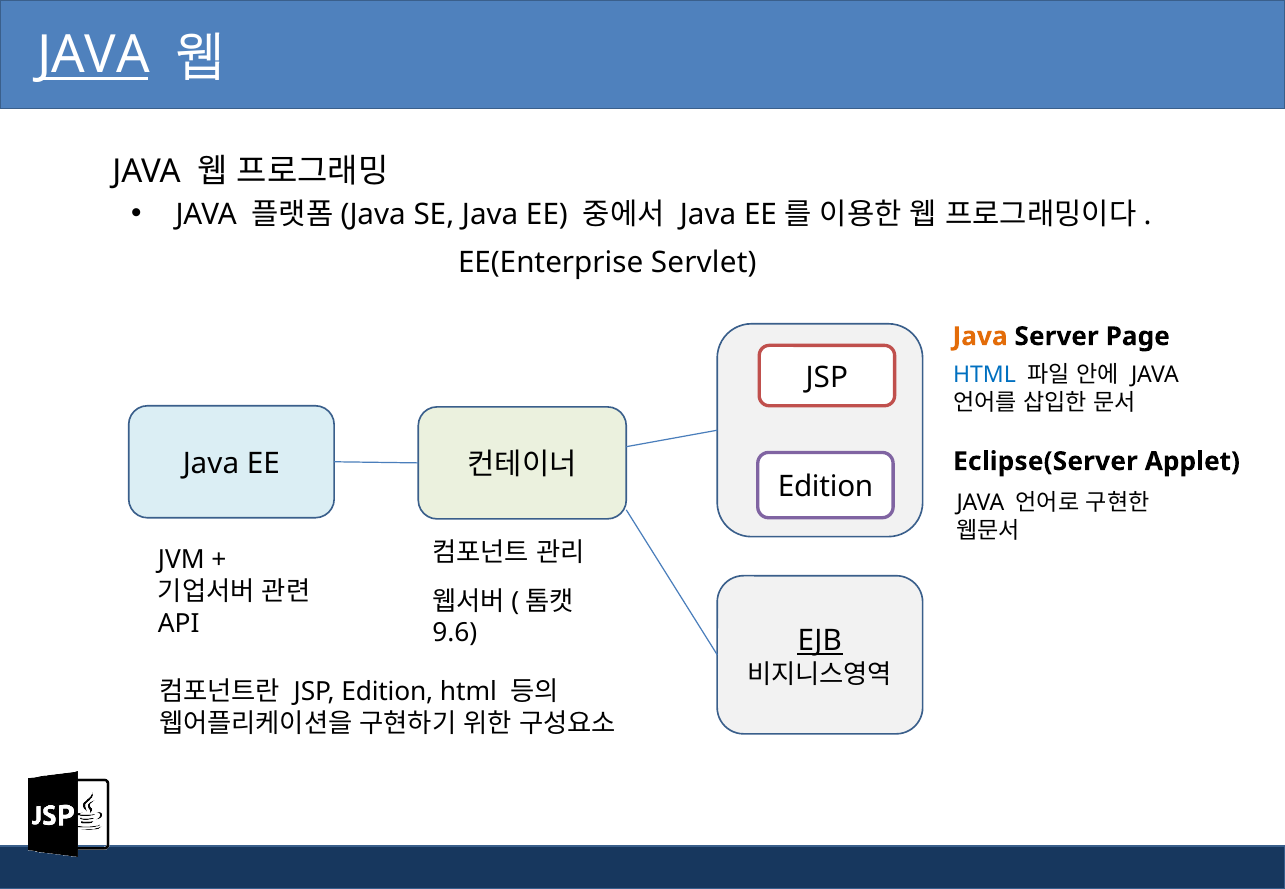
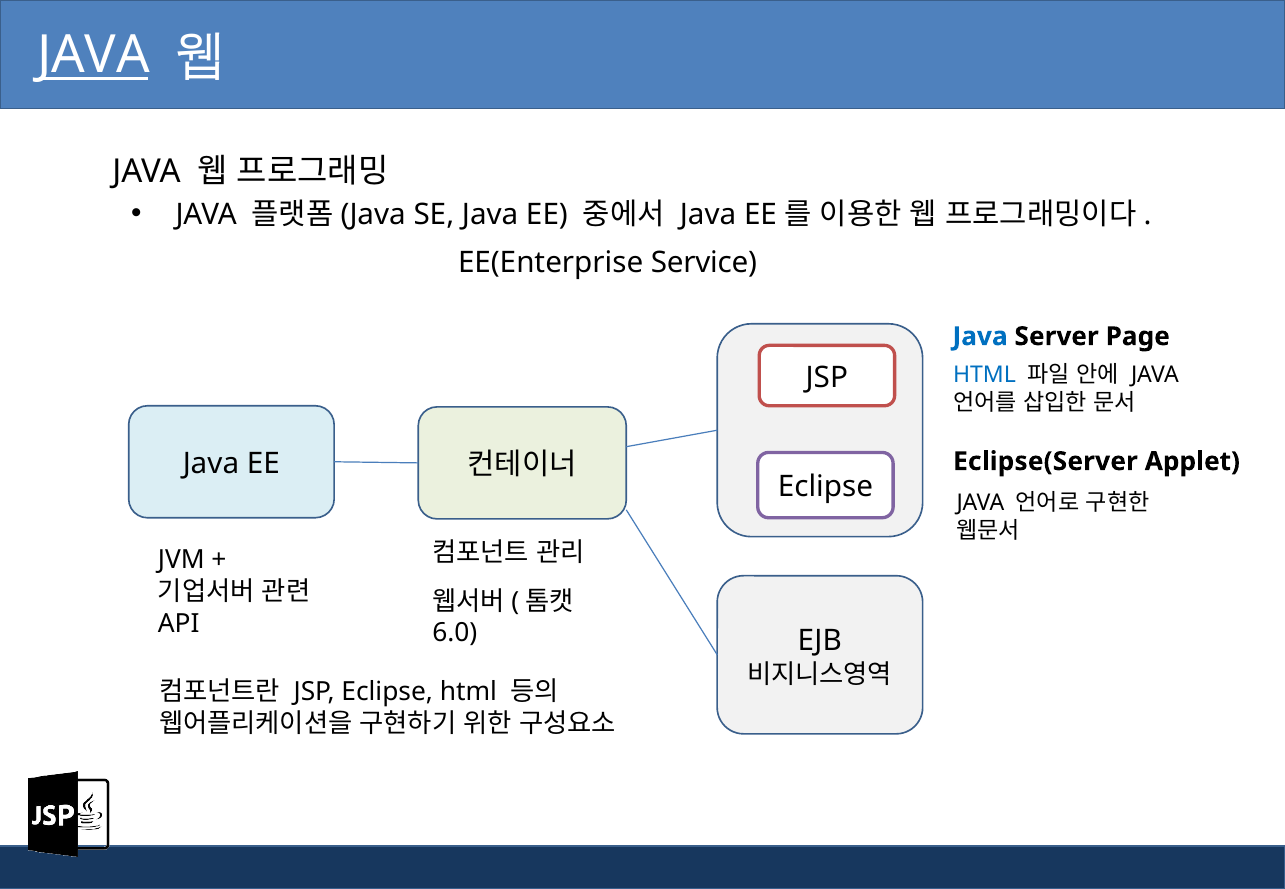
Servlet: Servlet -> Service
Java at (980, 337) colour: orange -> blue
Edition at (826, 487): Edition -> Eclipse
9.6: 9.6 -> 6.0
EJB underline: present -> none
Edition at (387, 692): Edition -> Eclipse
